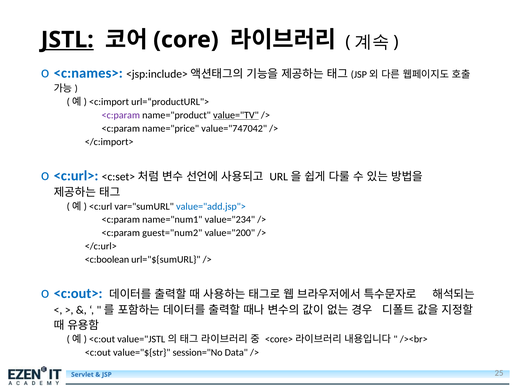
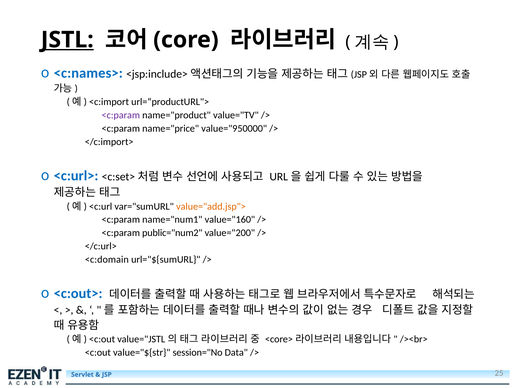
value="TV underline: present -> none
value="747042: value="747042 -> value="950000
value="add.jsp"> colour: blue -> orange
value="234: value="234 -> value="160
guest="num2: guest="num2 -> public="num2
<c:boolean: <c:boolean -> <c:domain
